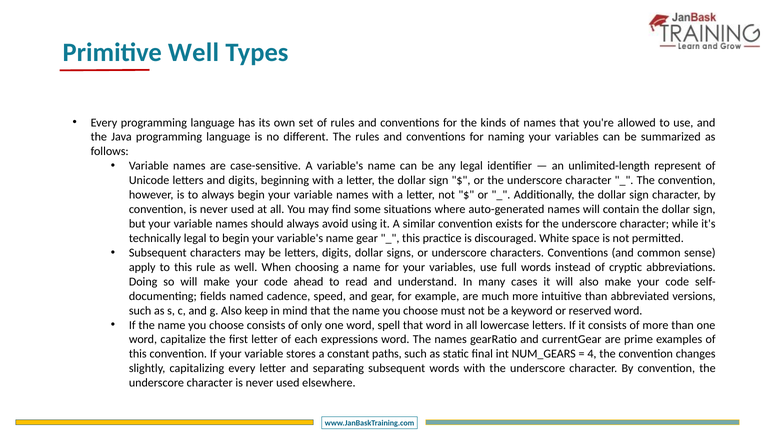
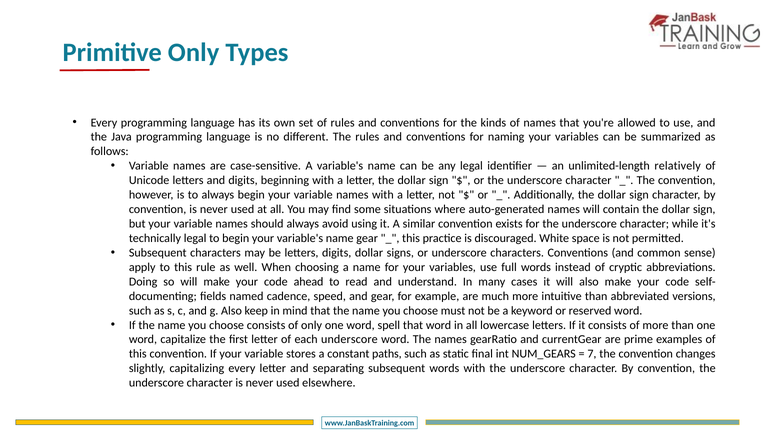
Primitive Well: Well -> Only
represent: represent -> relatively
each expressions: expressions -> underscore
4: 4 -> 7
